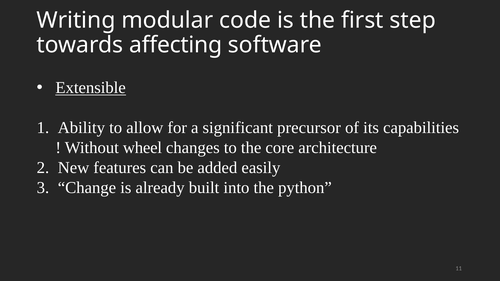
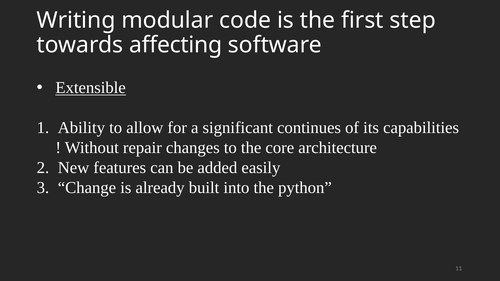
precursor: precursor -> continues
wheel: wheel -> repair
